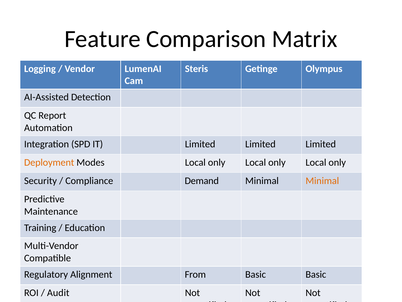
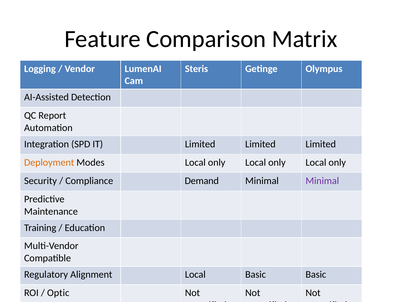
Minimal at (322, 180) colour: orange -> purple
From at (195, 274): From -> Local
Audit: Audit -> Optic
